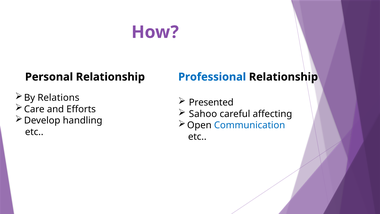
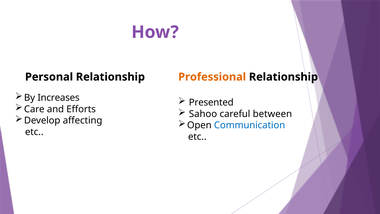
Professional colour: blue -> orange
Relations: Relations -> Increases
affecting: affecting -> between
handling: handling -> affecting
